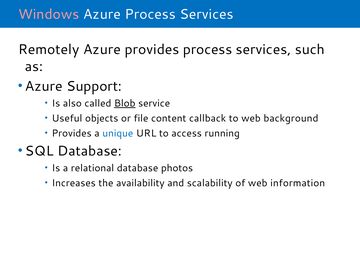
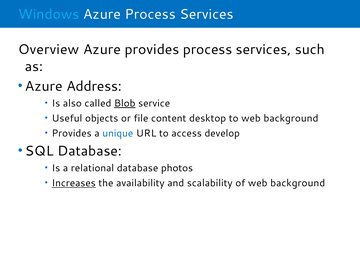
Windows colour: pink -> light blue
Remotely: Remotely -> Overview
Support: Support -> Address
callback: callback -> desktop
running: running -> develop
Increases underline: none -> present
of web information: information -> background
